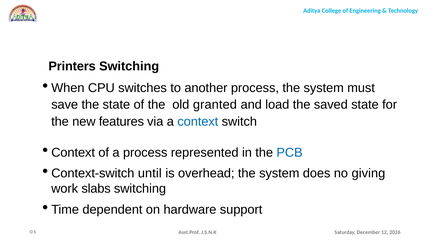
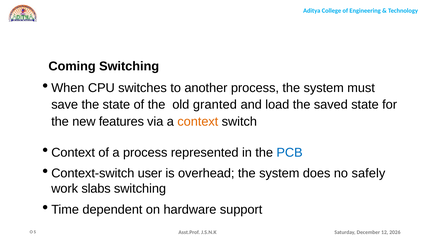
Printers: Printers -> Coming
context colour: blue -> orange
until: until -> user
giving: giving -> safely
